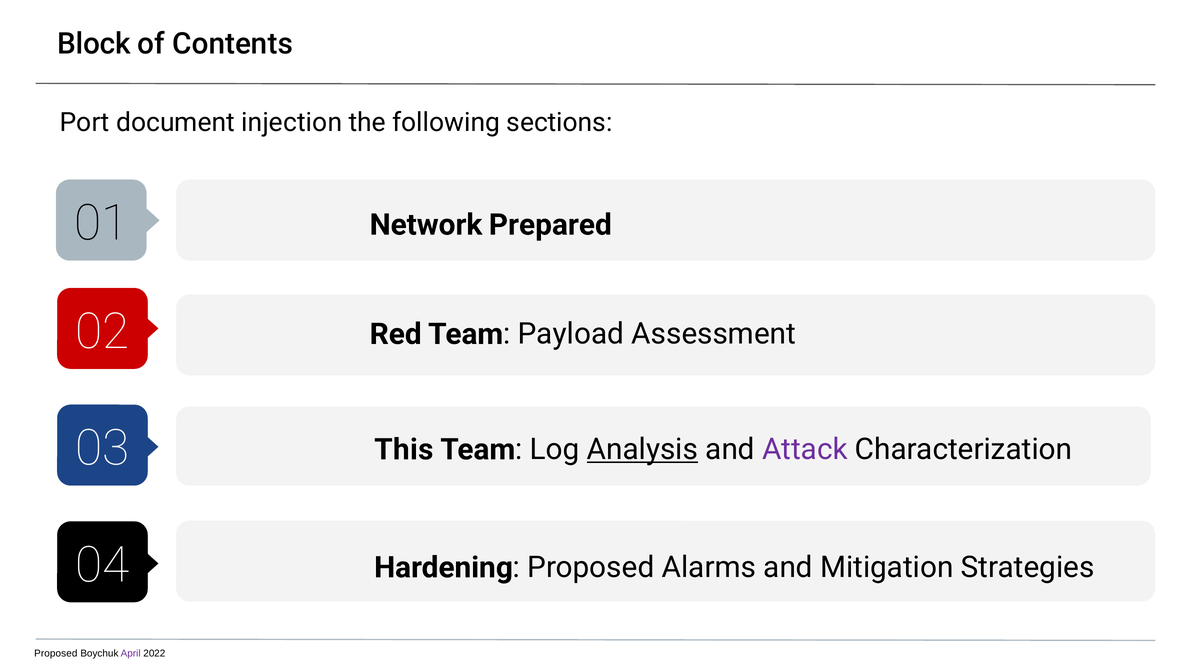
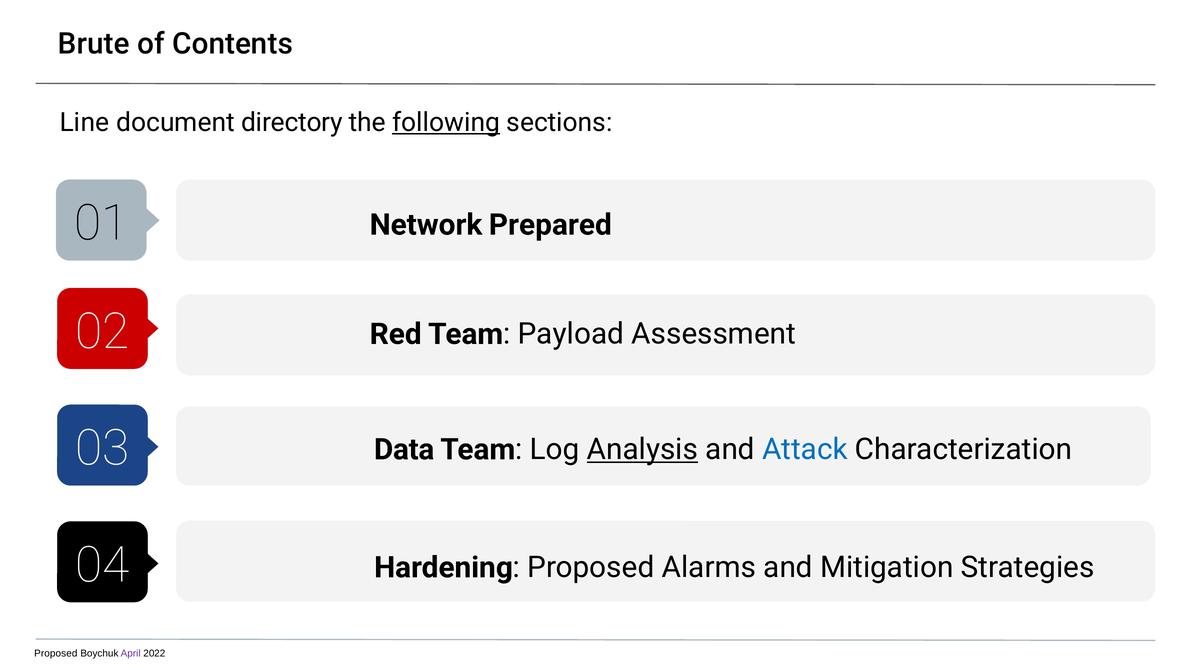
Block: Block -> Brute
Port: Port -> Line
injection: injection -> directory
following underline: none -> present
This: This -> Data
Attack colour: purple -> blue
